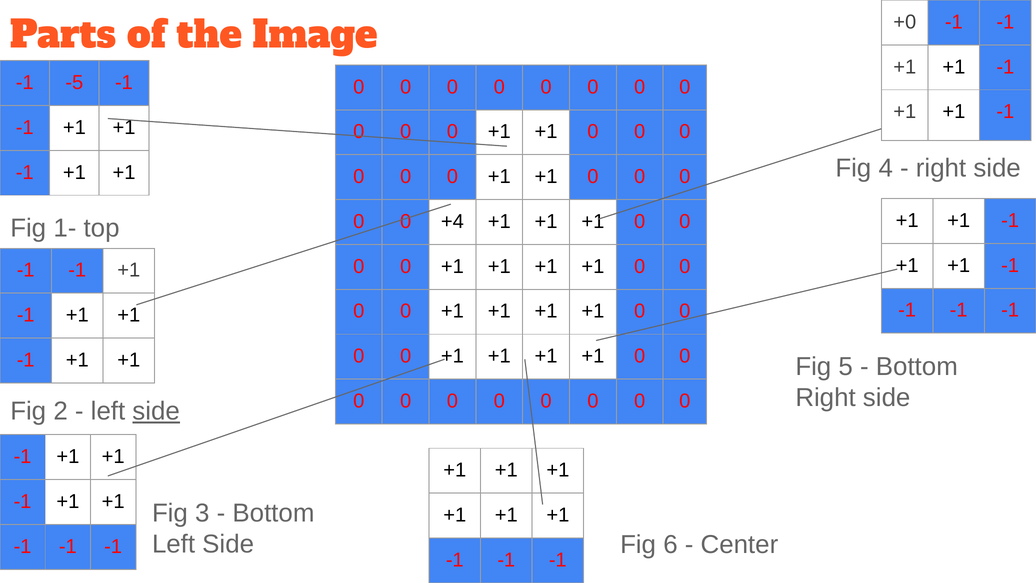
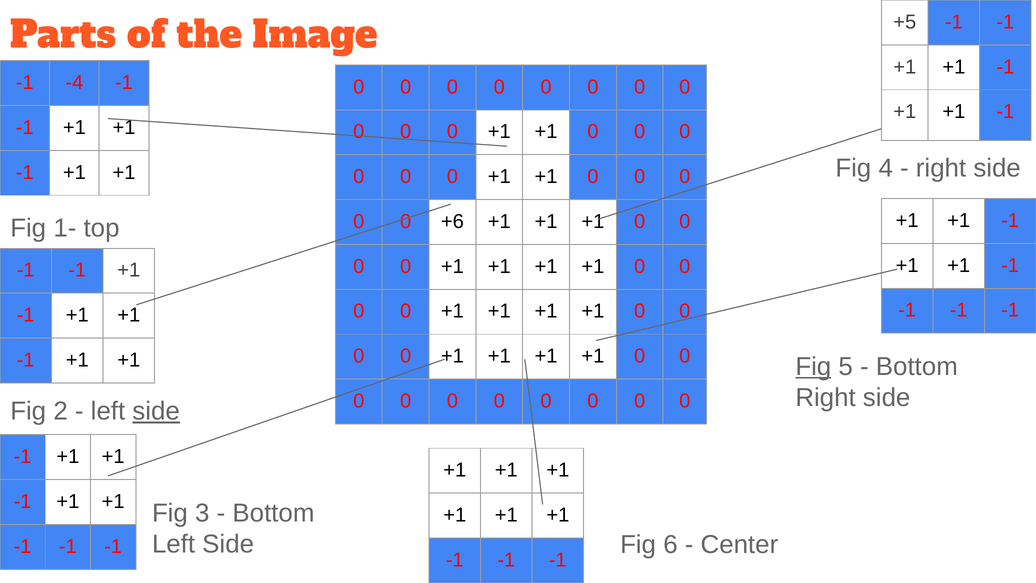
+0: +0 -> +5
-5: -5 -> -4
+4: +4 -> +6
Fig at (813, 367) underline: none -> present
